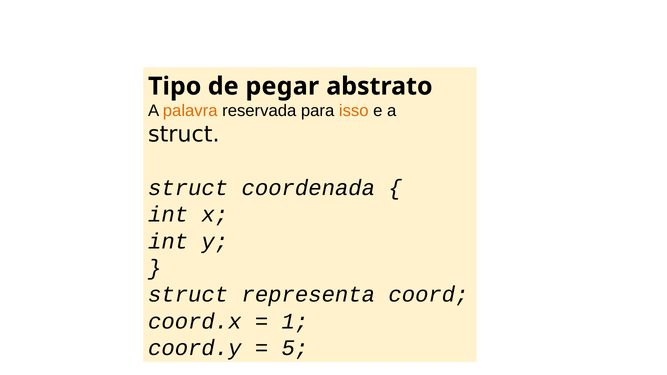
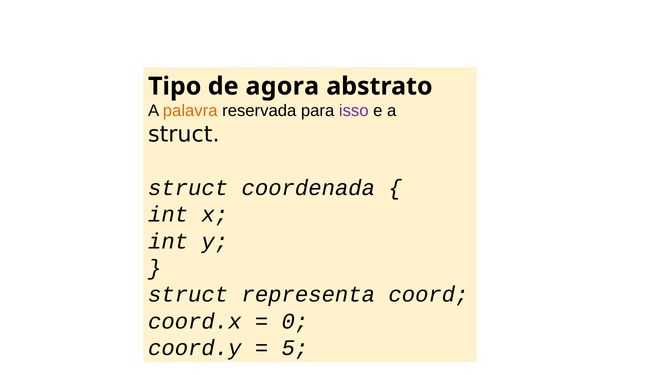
pegar: pegar -> agora
isso colour: orange -> purple
1: 1 -> 0
